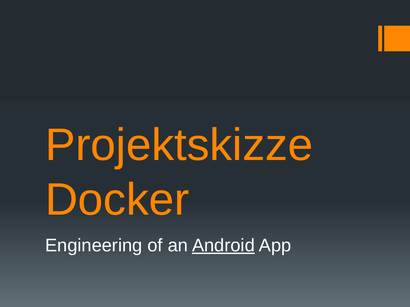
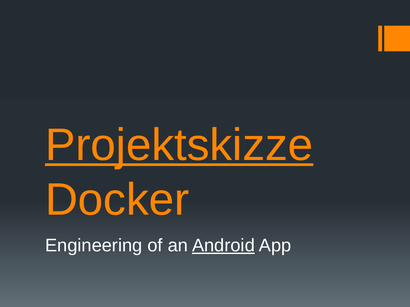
Projektskizze underline: none -> present
